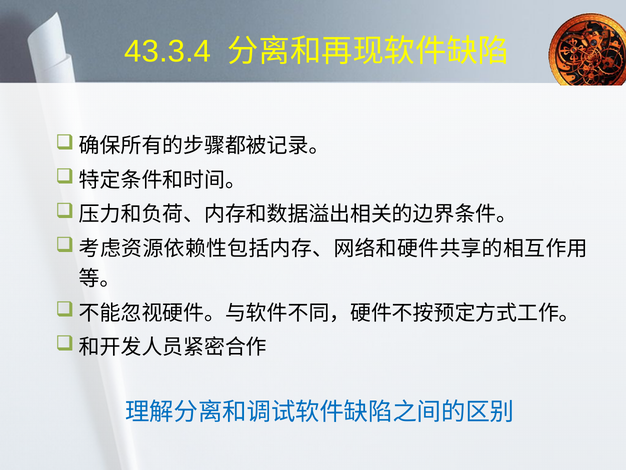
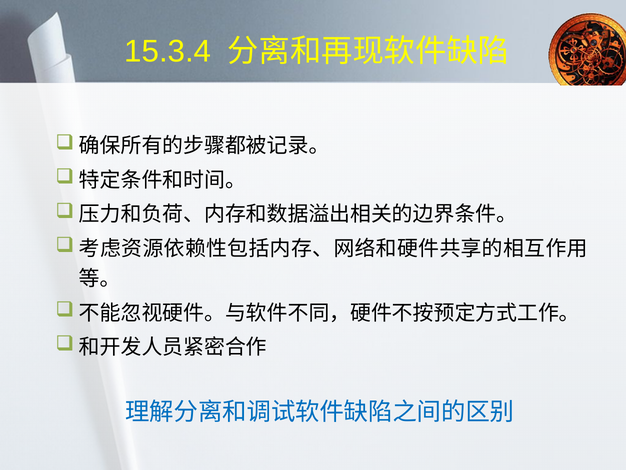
43.3.4: 43.3.4 -> 15.3.4
